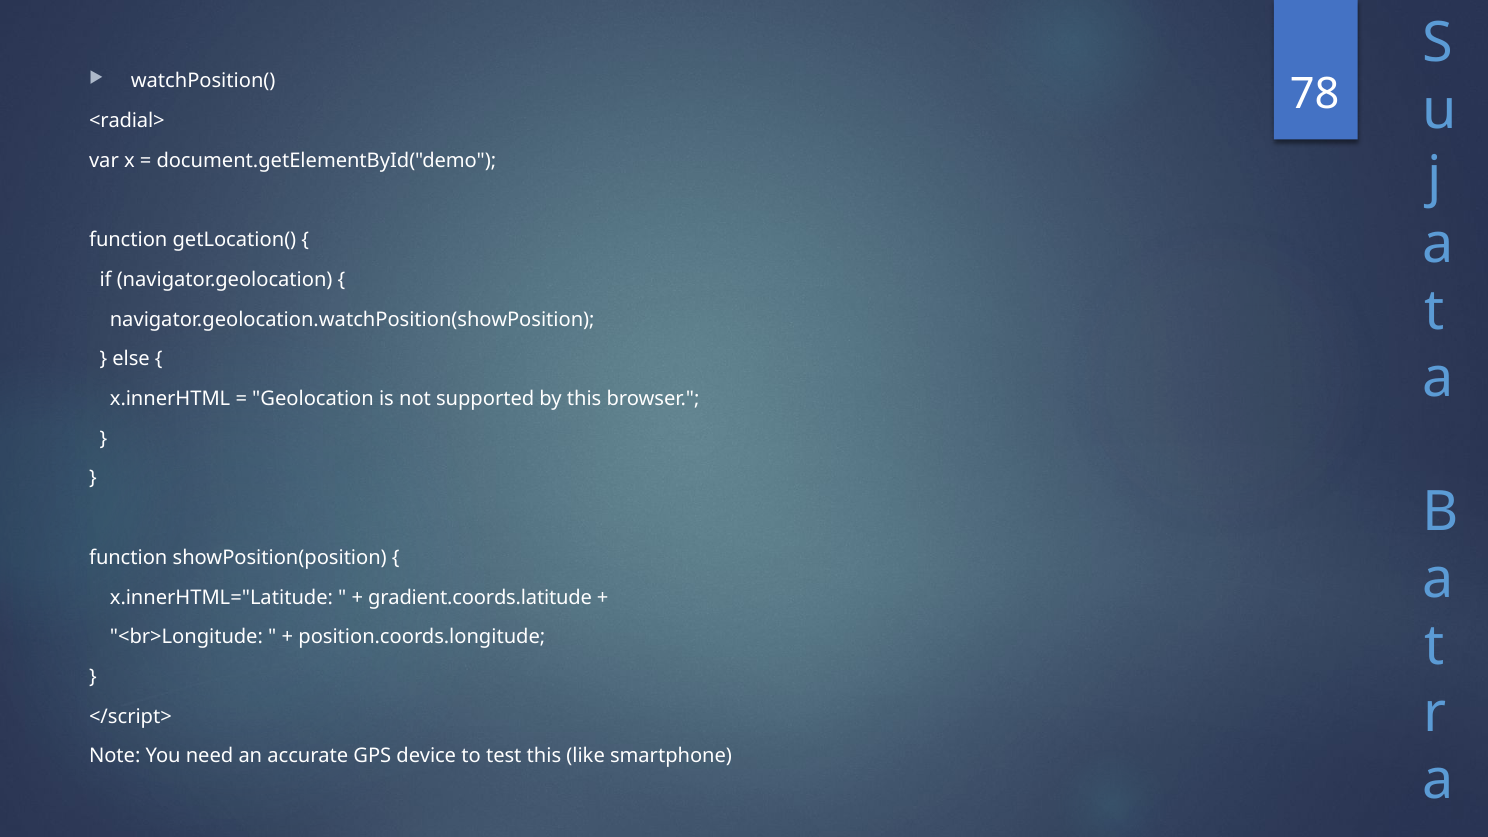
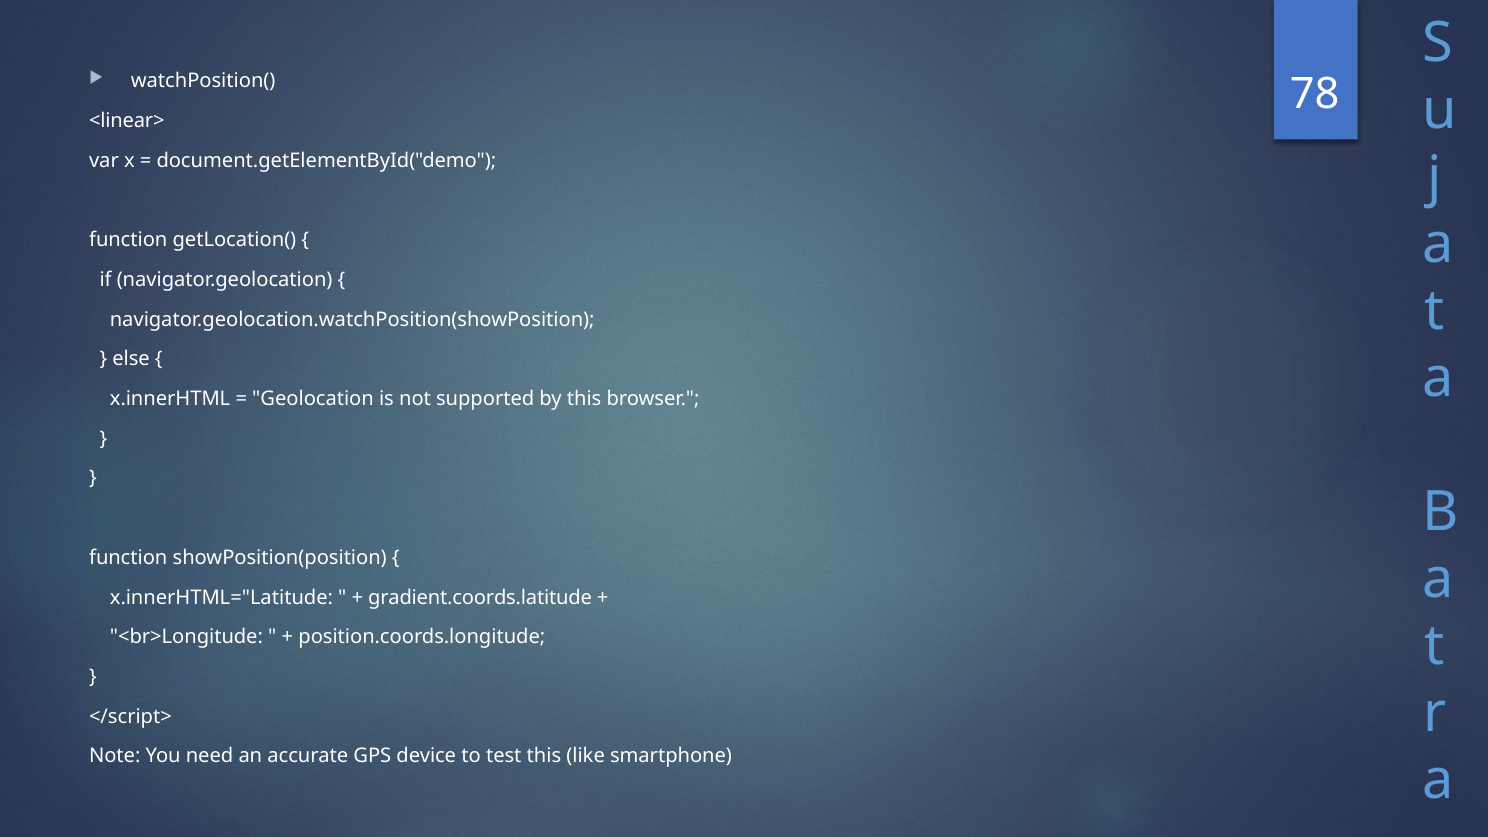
<radial>: <radial> -> <linear>
